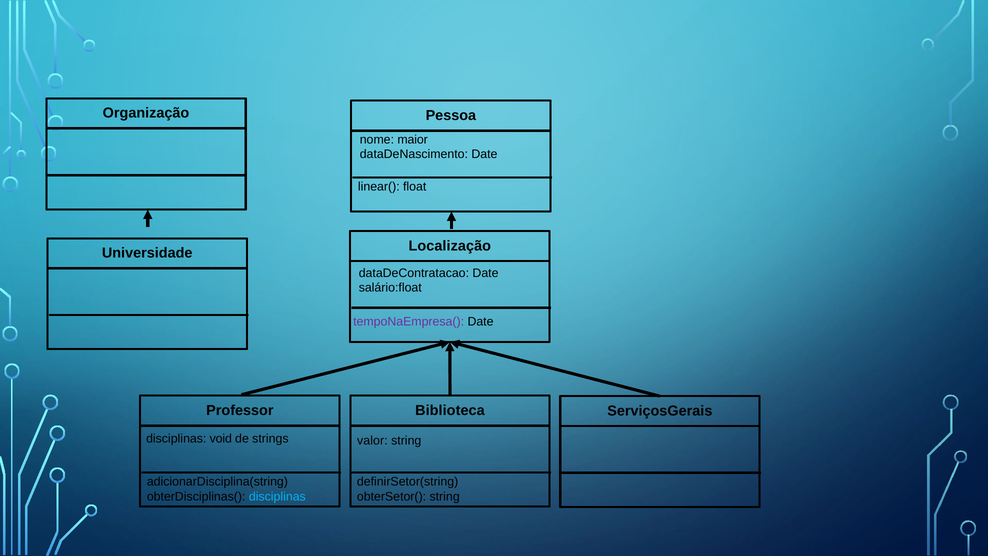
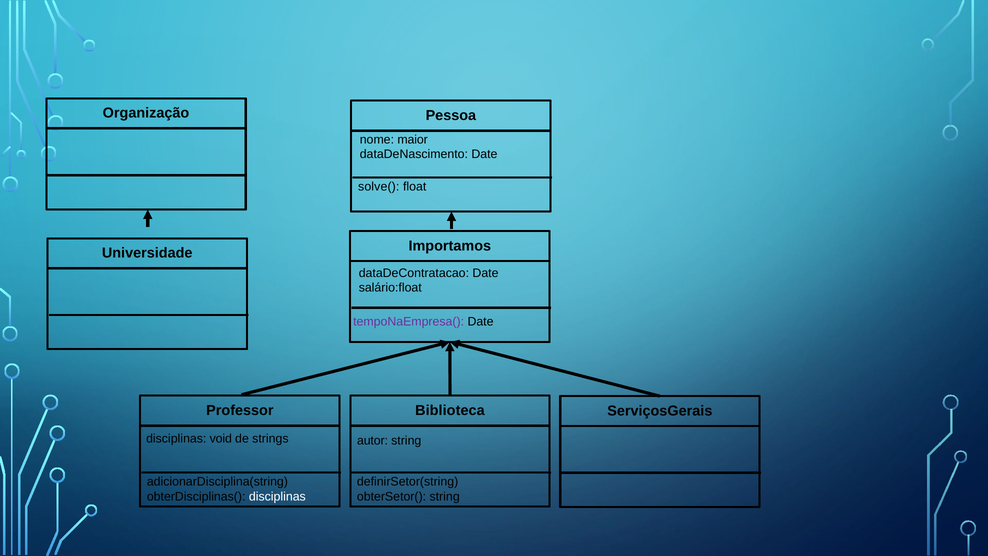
linear(: linear( -> solve(
Localização: Localização -> Importamos
valor: valor -> autor
disciplinas at (277, 496) colour: light blue -> white
